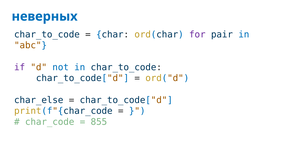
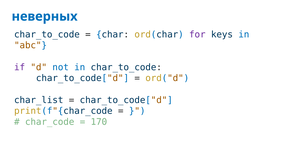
pair: pair -> keys
char_else: char_else -> char_list
855: 855 -> 170
